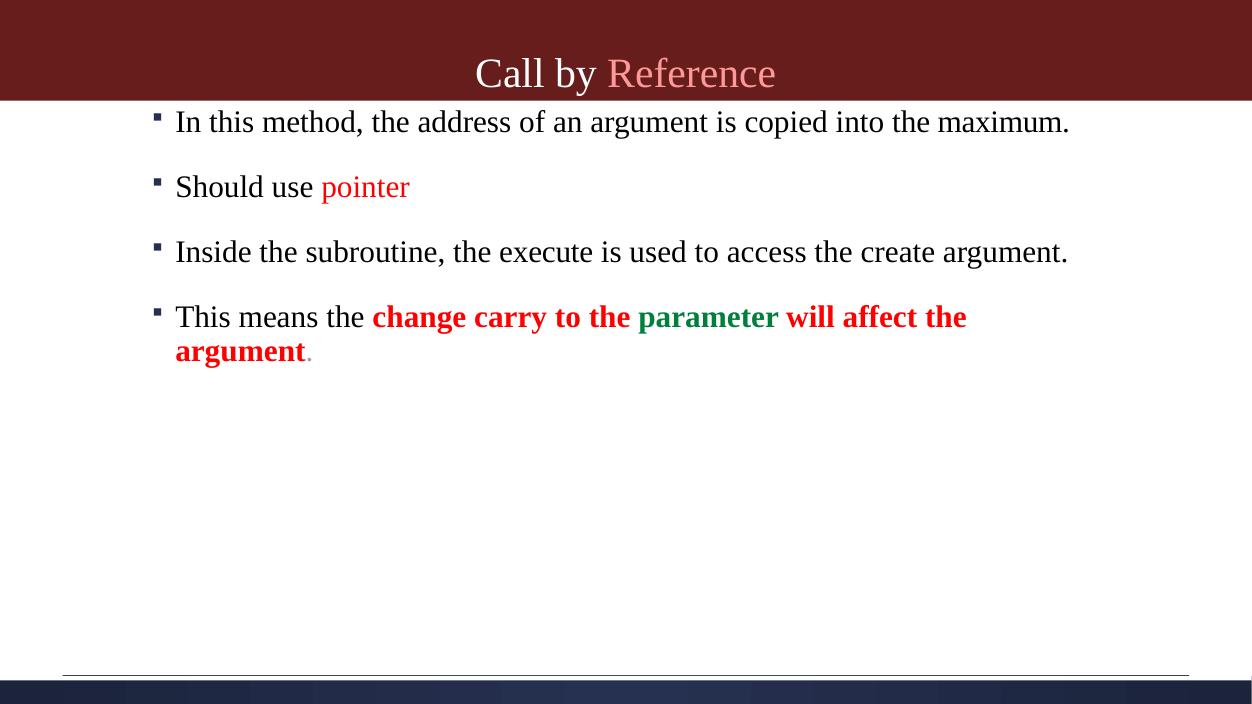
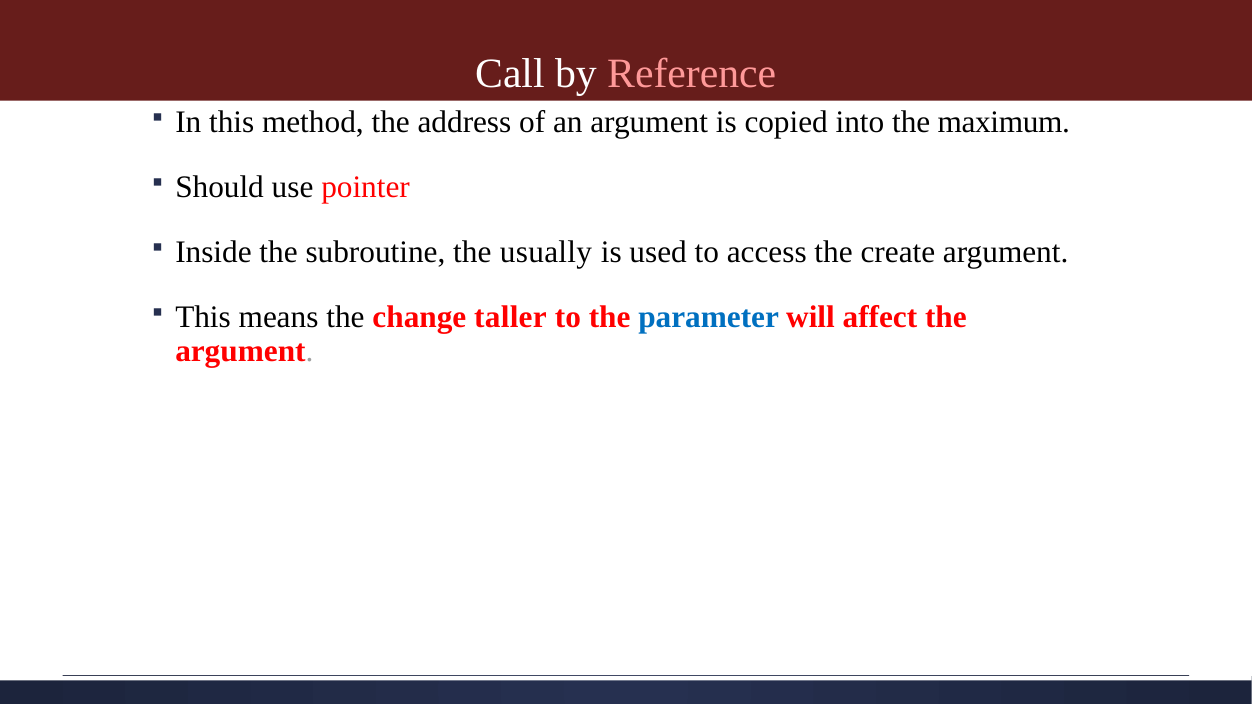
execute: execute -> usually
carry: carry -> taller
parameter colour: green -> blue
